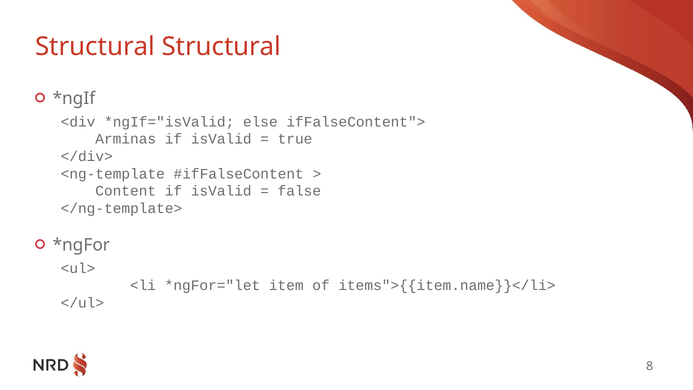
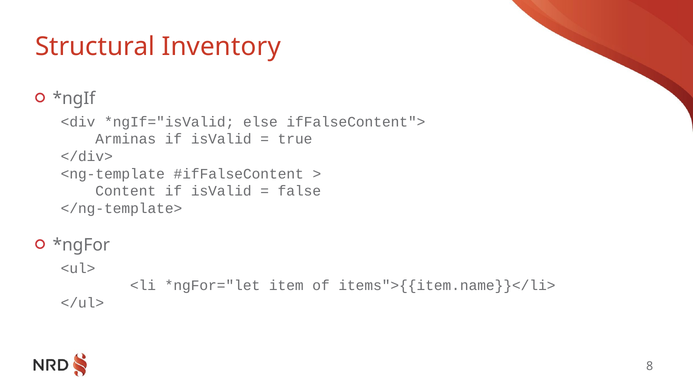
Structural Structural: Structural -> Inventory
